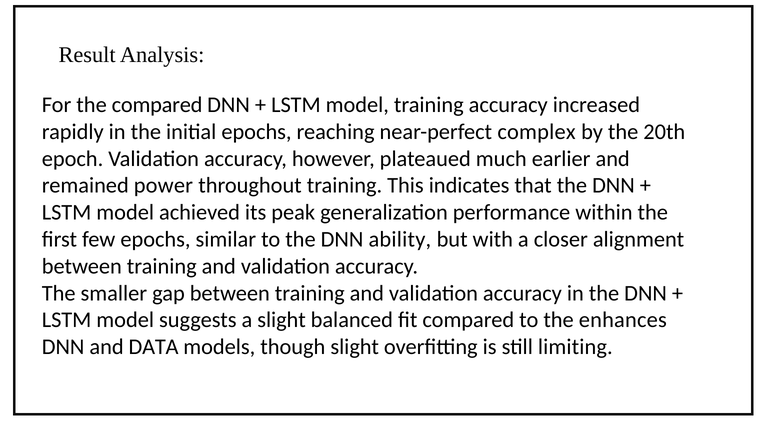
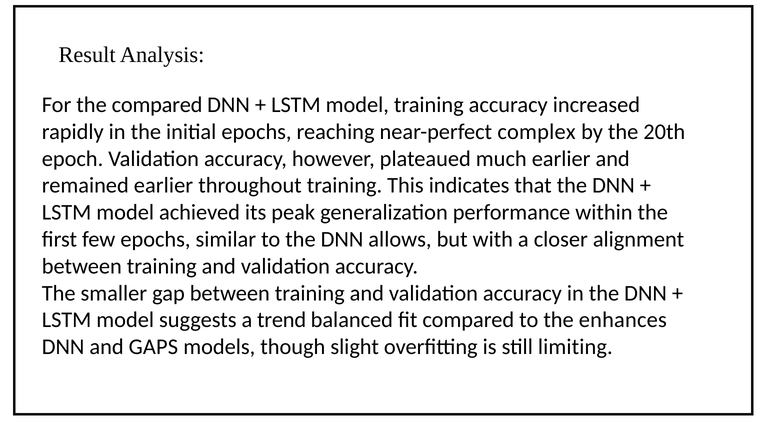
remained power: power -> earlier
ability: ability -> allows
a slight: slight -> trend
DATA: DATA -> GAPS
